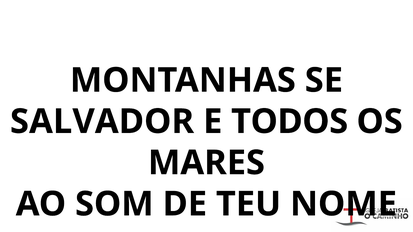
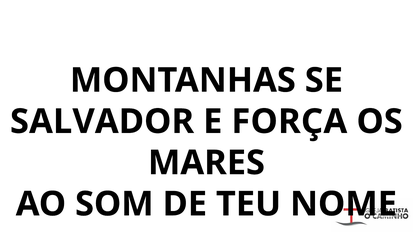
TODOS: TODOS -> FORÇA
